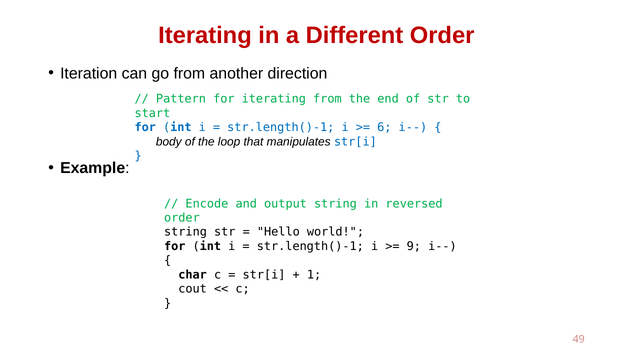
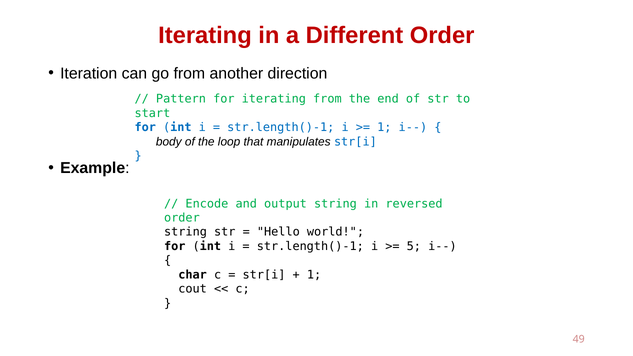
6 at (384, 127): 6 -> 1
9: 9 -> 5
